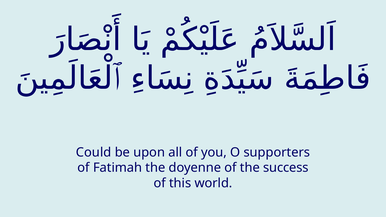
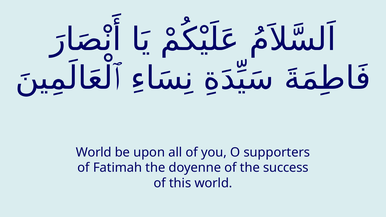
Could at (94, 152): Could -> World
